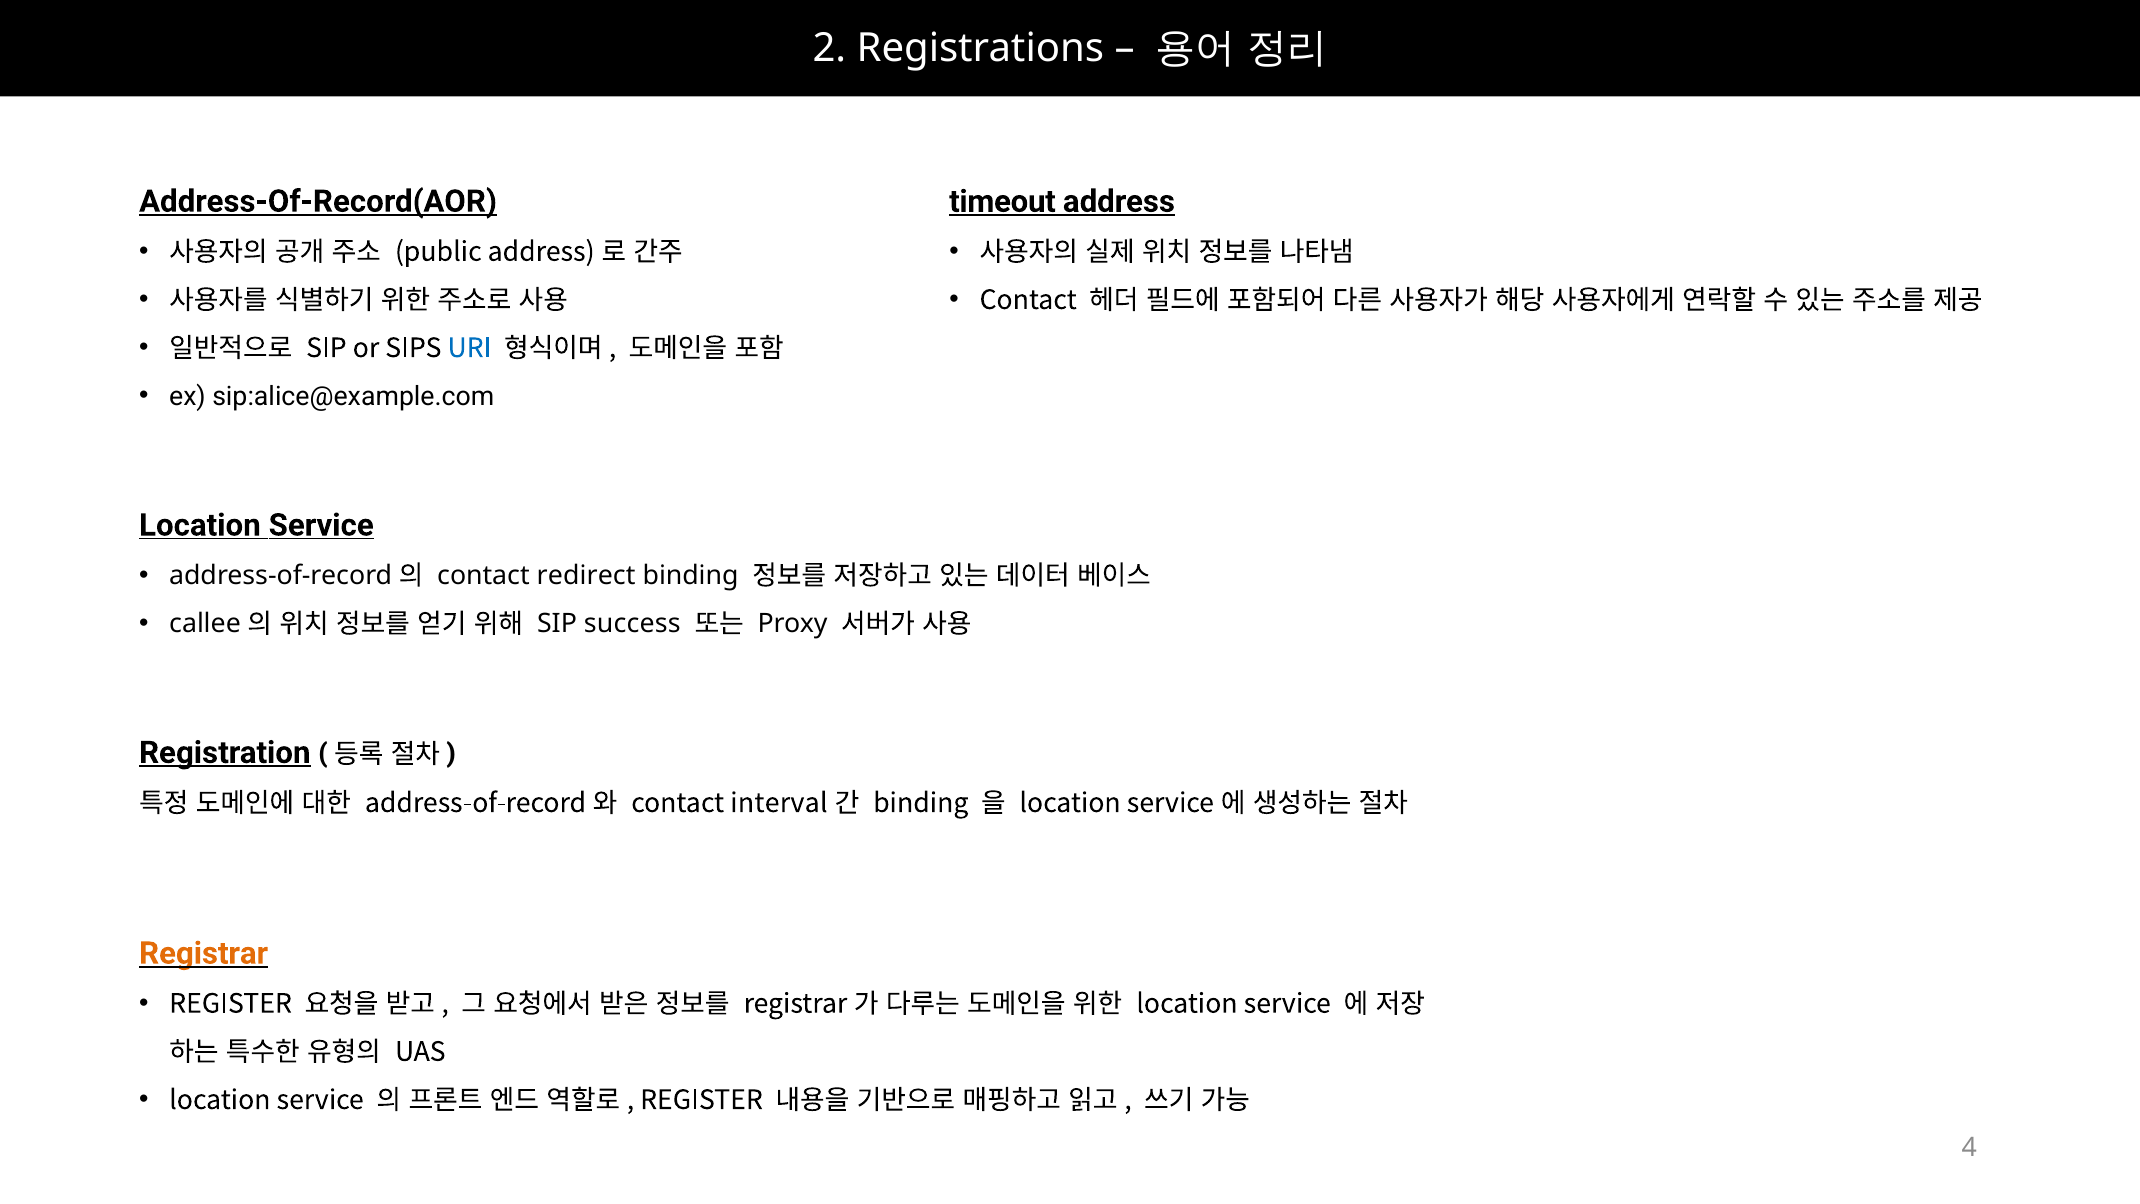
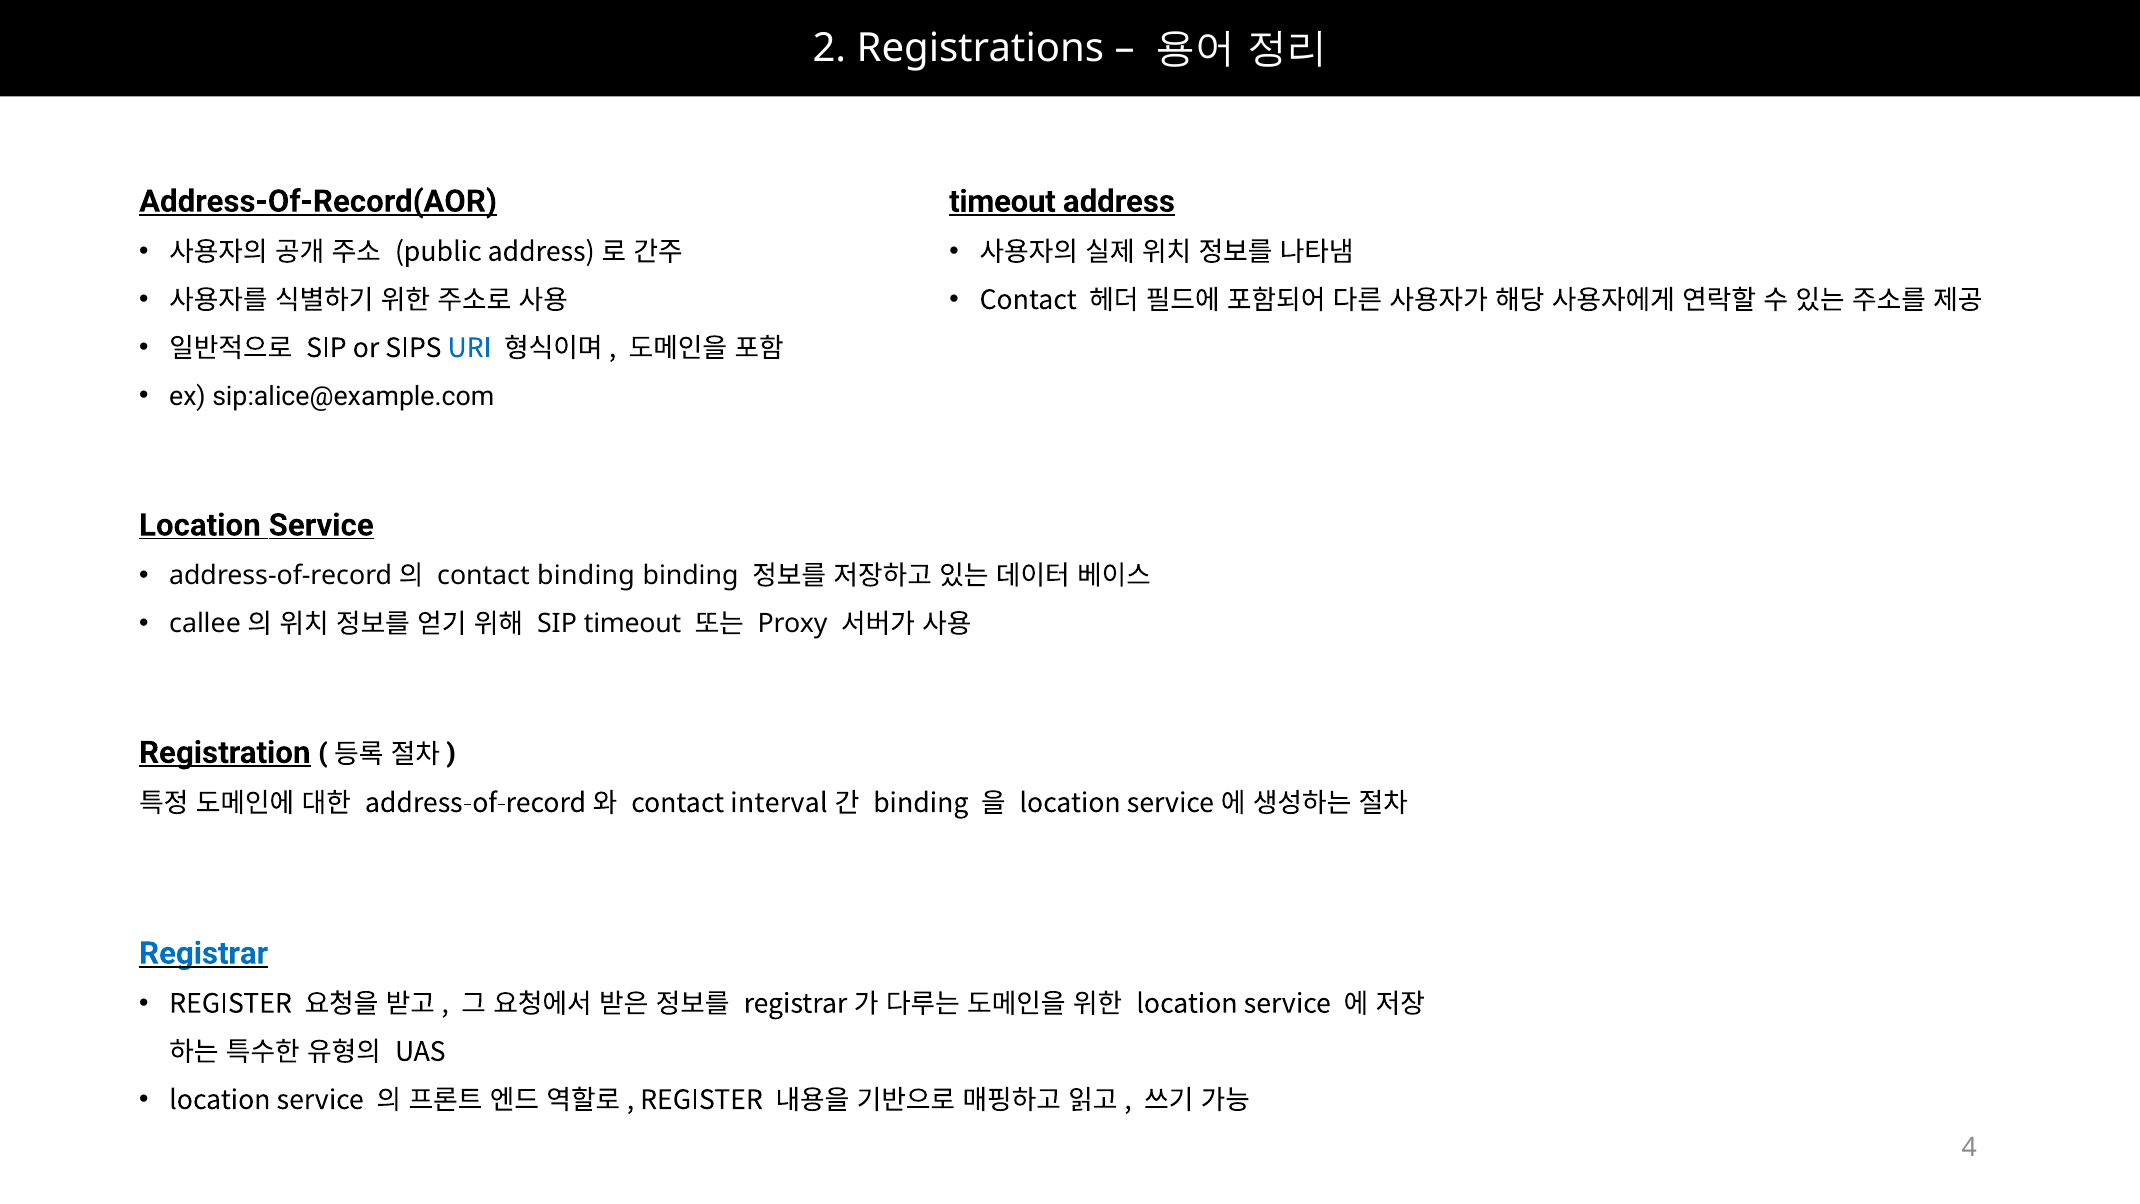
contact redirect: redirect -> binding
SIP success: success -> timeout
Registrar colour: orange -> blue
